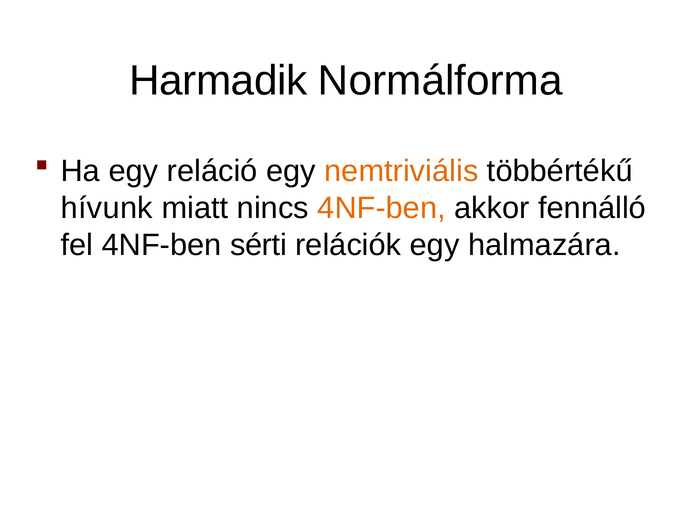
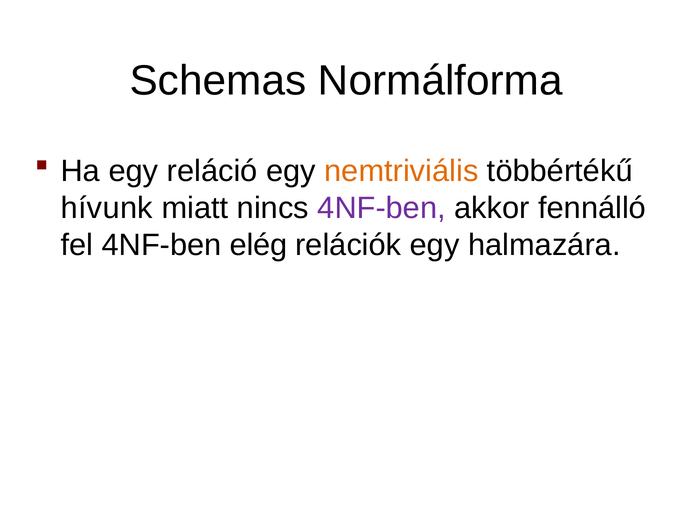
Harmadik: Harmadik -> Schemas
4NF-ben at (382, 208) colour: orange -> purple
sérti: sérti -> elég
